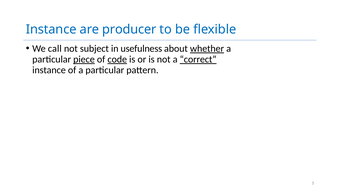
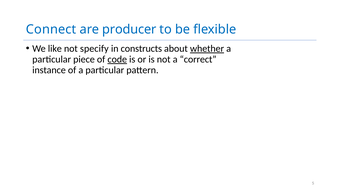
Instance at (51, 29): Instance -> Connect
call: call -> like
subject: subject -> specify
usefulness: usefulness -> constructs
piece underline: present -> none
correct underline: present -> none
